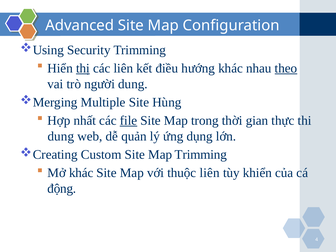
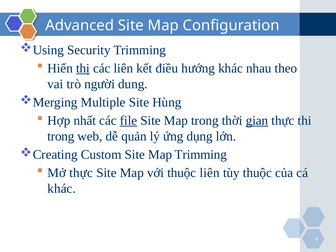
theo underline: present -> none
gian underline: none -> present
dung at (61, 136): dung -> trong
Mở khác: khác -> thực
tùy khiển: khiển -> thuộc
động at (62, 189): động -> khác
